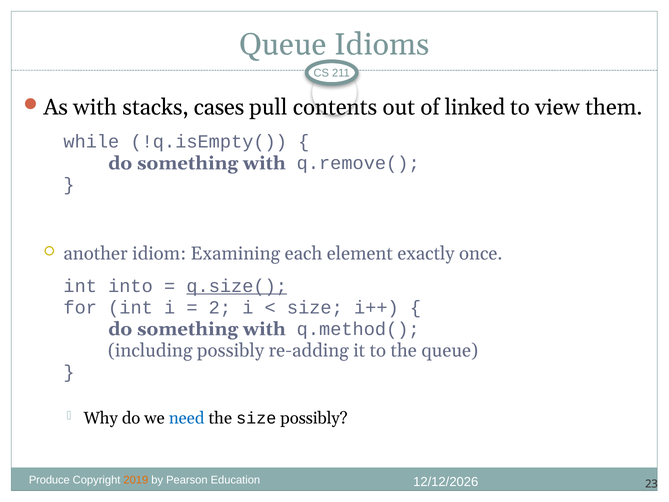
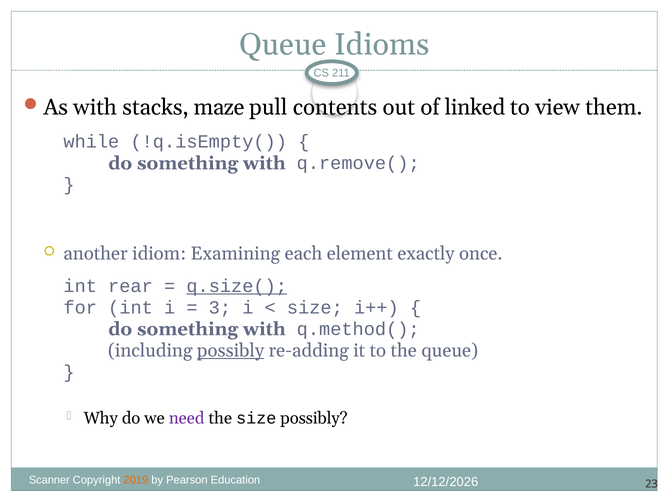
cases: cases -> maze
into: into -> rear
2: 2 -> 3
possibly at (231, 350) underline: none -> present
need colour: blue -> purple
Produce: Produce -> Scanner
